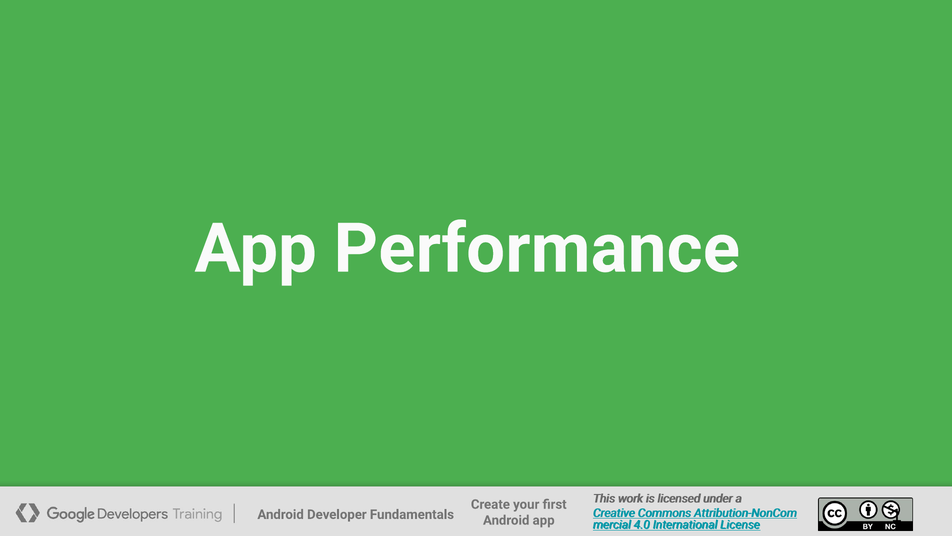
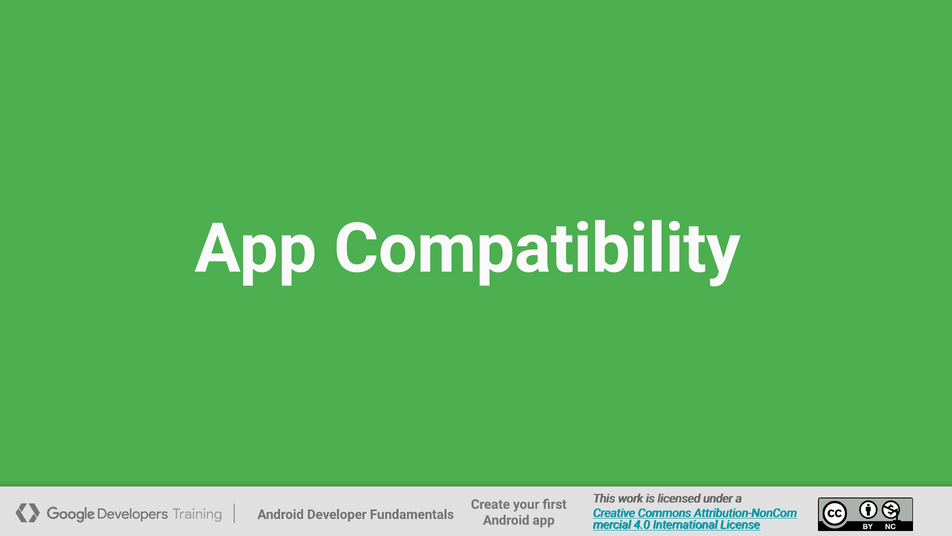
Performance: Performance -> Compatibility
